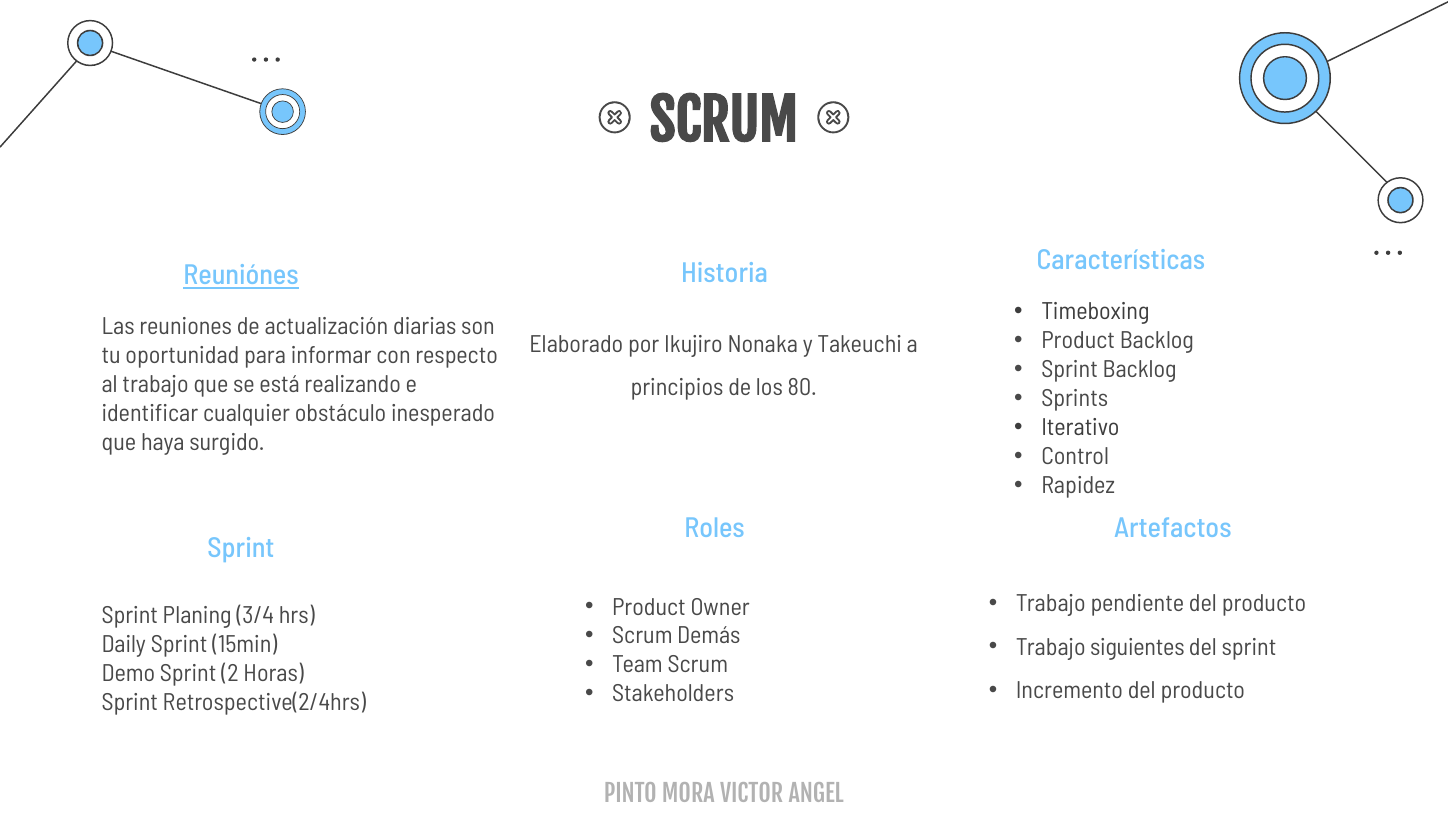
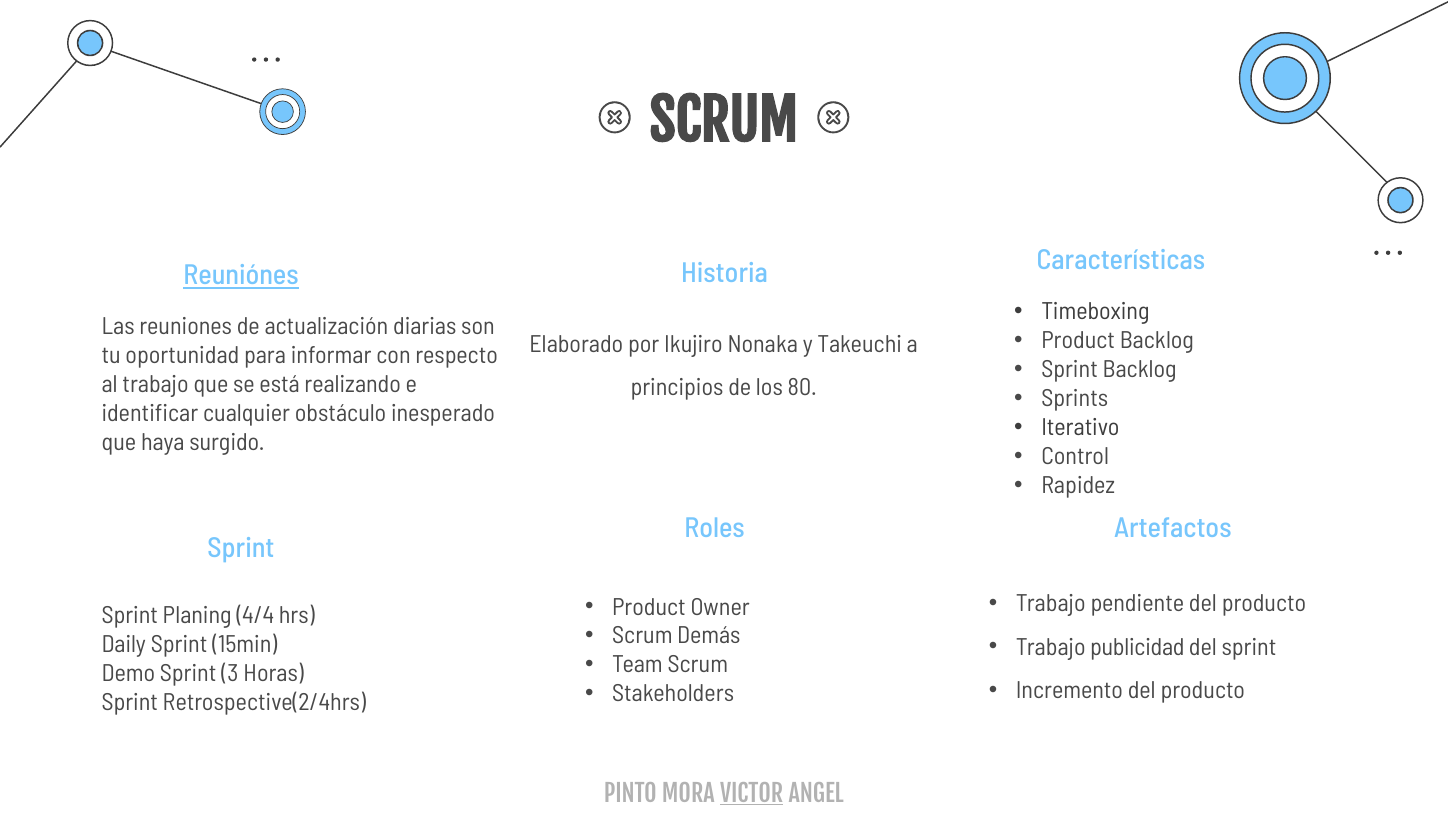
3/4: 3/4 -> 4/4
siguientes: siguientes -> publicidad
2: 2 -> 3
VICTOR underline: none -> present
